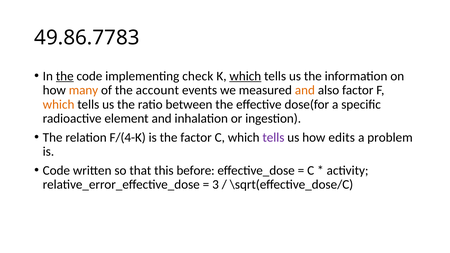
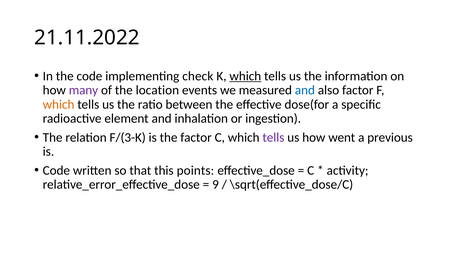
49.86.7783: 49.86.7783 -> 21.11.2022
the at (65, 76) underline: present -> none
many colour: orange -> purple
account: account -> location
and at (305, 90) colour: orange -> blue
F/(4-K: F/(4-K -> F/(3-K
edits: edits -> went
problem: problem -> previous
before: before -> points
3: 3 -> 9
